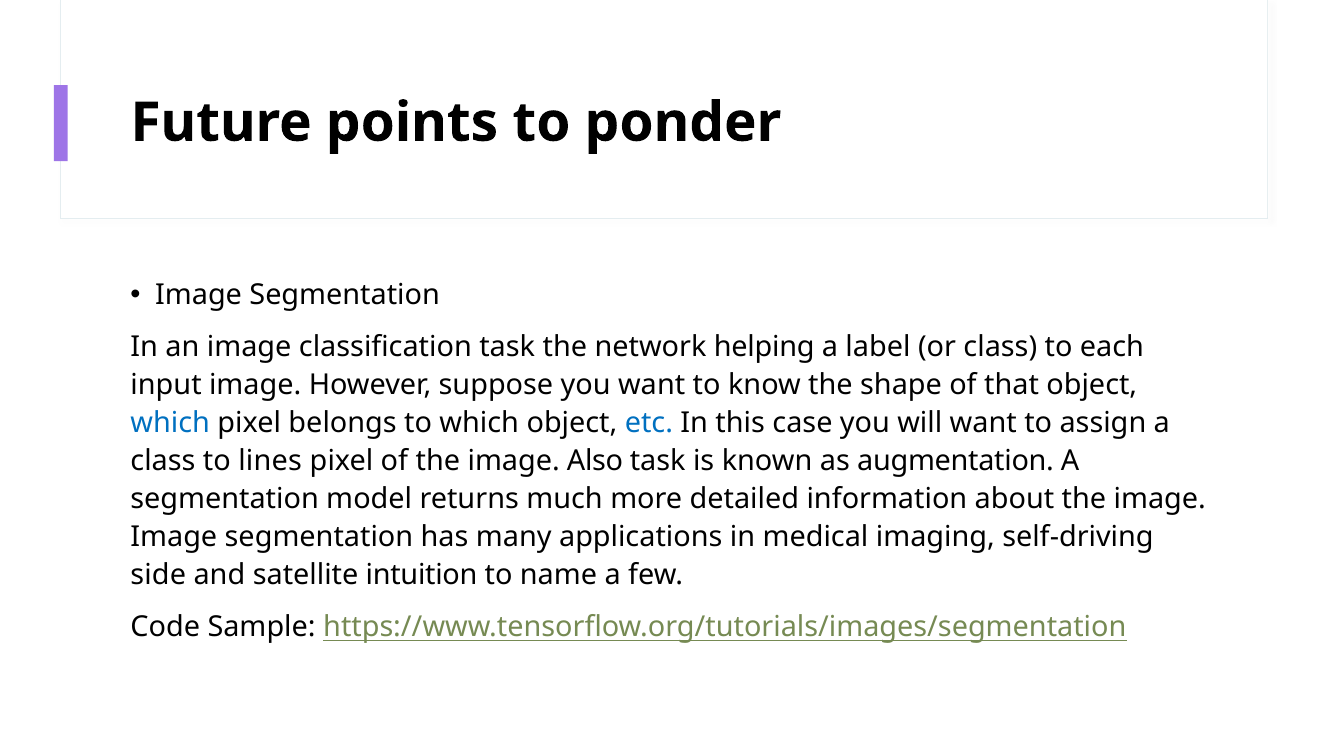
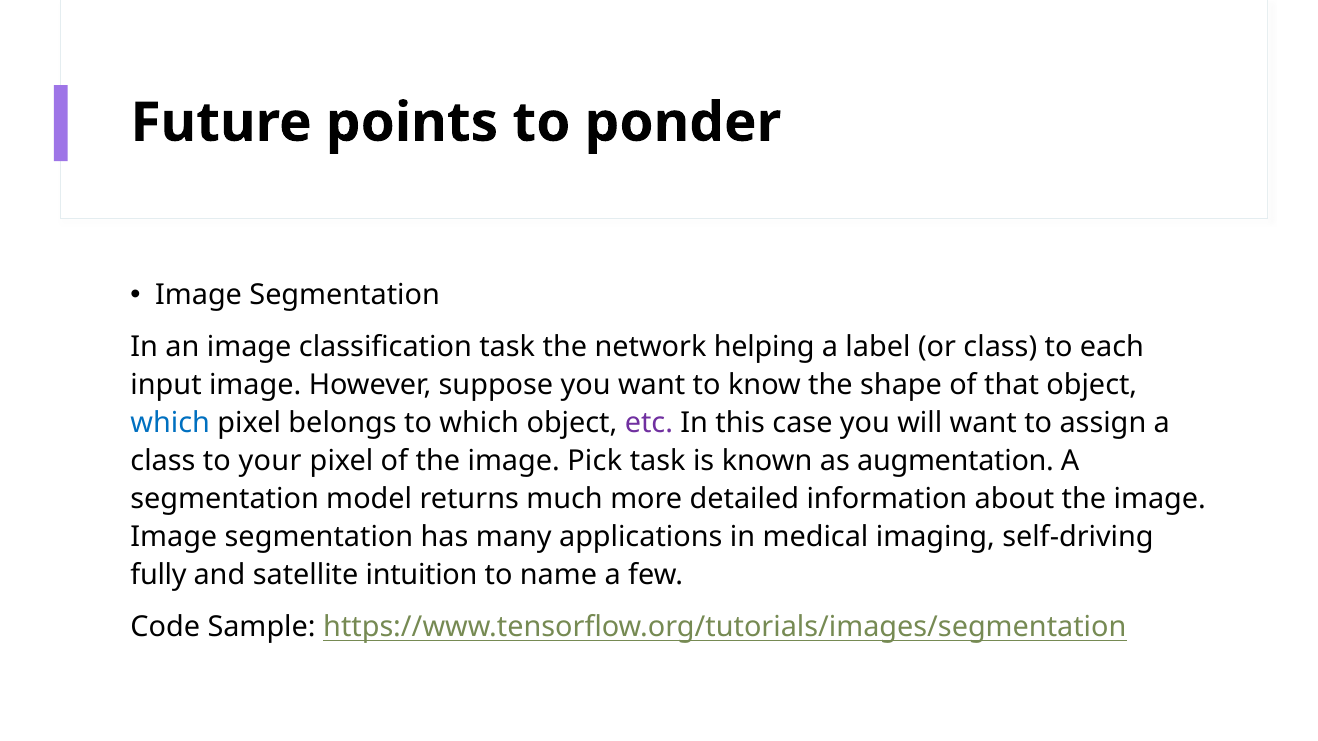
etc colour: blue -> purple
lines: lines -> your
Also: Also -> Pick
side: side -> fully
